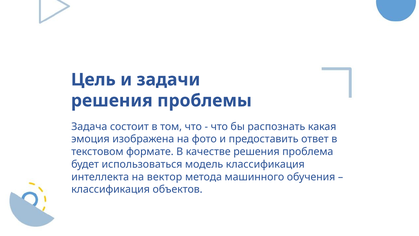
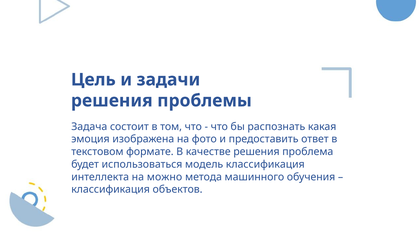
вектор: вектор -> можно
